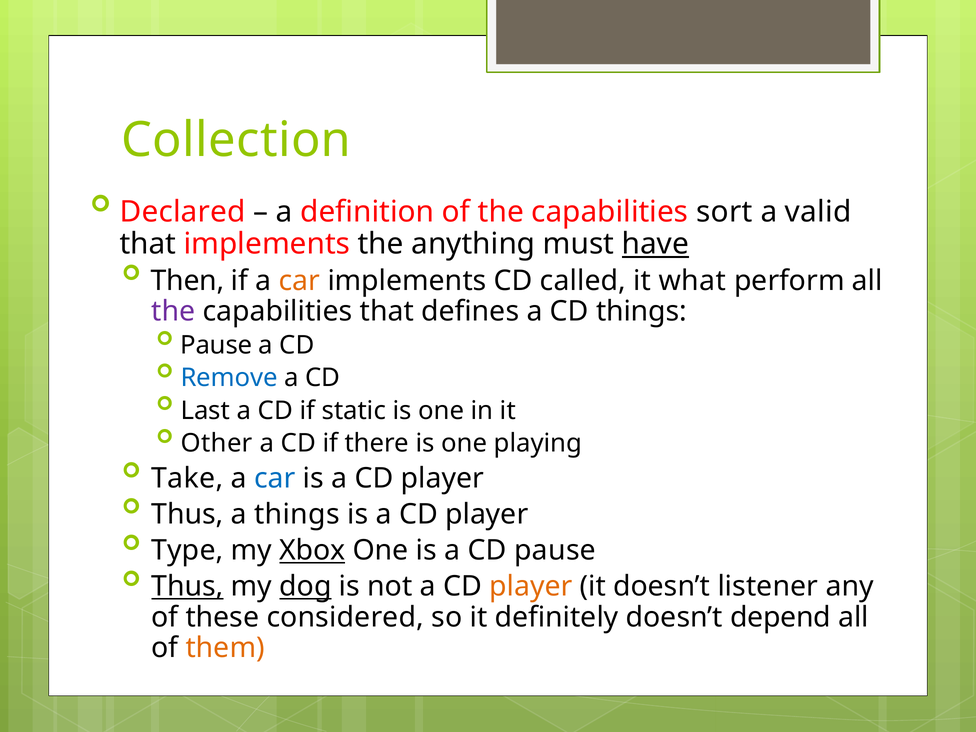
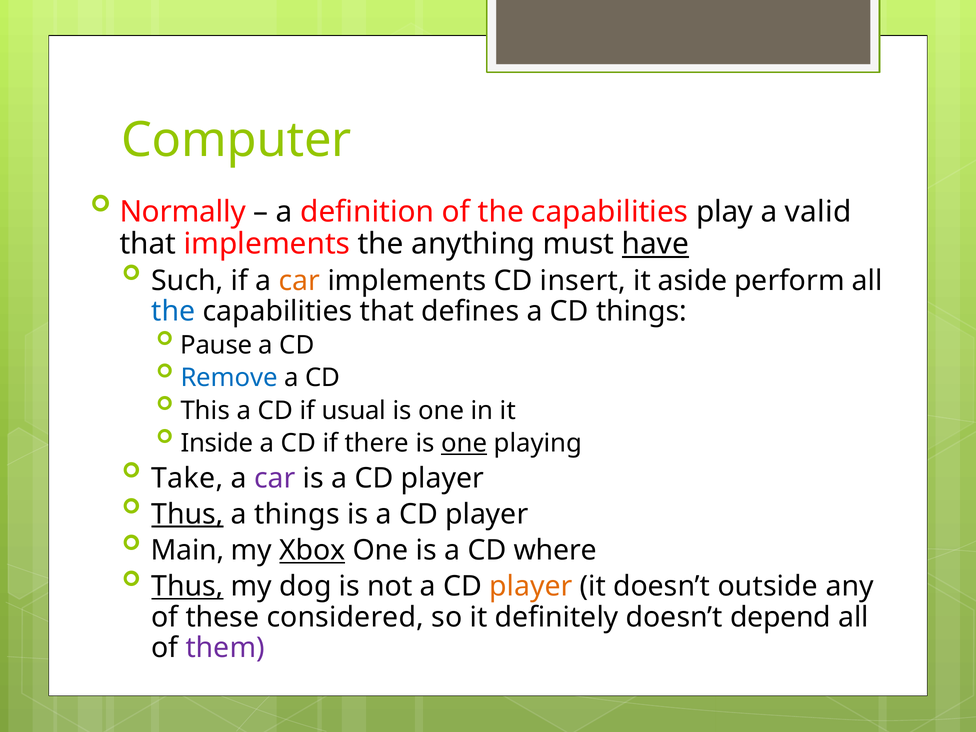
Collection: Collection -> Computer
Declared: Declared -> Normally
sort: sort -> play
Then: Then -> Such
called: called -> insert
what: what -> aside
the at (173, 311) colour: purple -> blue
Last: Last -> This
static: static -> usual
Other: Other -> Inside
one at (464, 443) underline: none -> present
car at (275, 478) colour: blue -> purple
Thus at (187, 514) underline: none -> present
Type: Type -> Main
CD pause: pause -> where
dog underline: present -> none
listener: listener -> outside
them colour: orange -> purple
